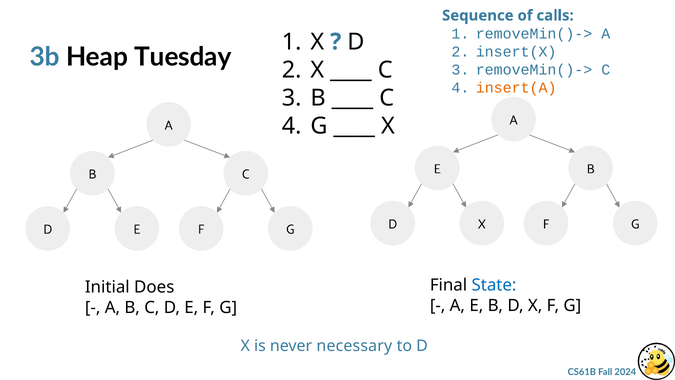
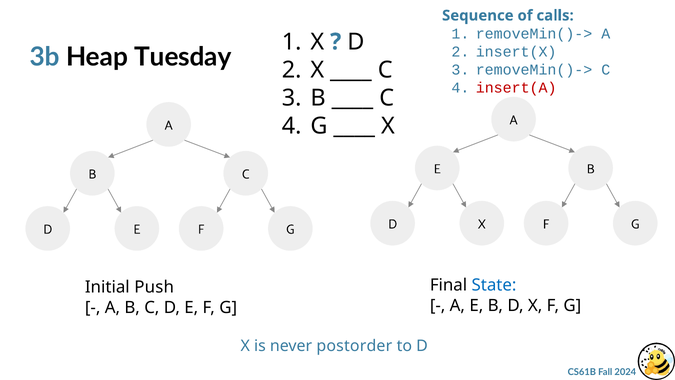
insert(A colour: orange -> red
Does: Does -> Push
necessary: necessary -> postorder
